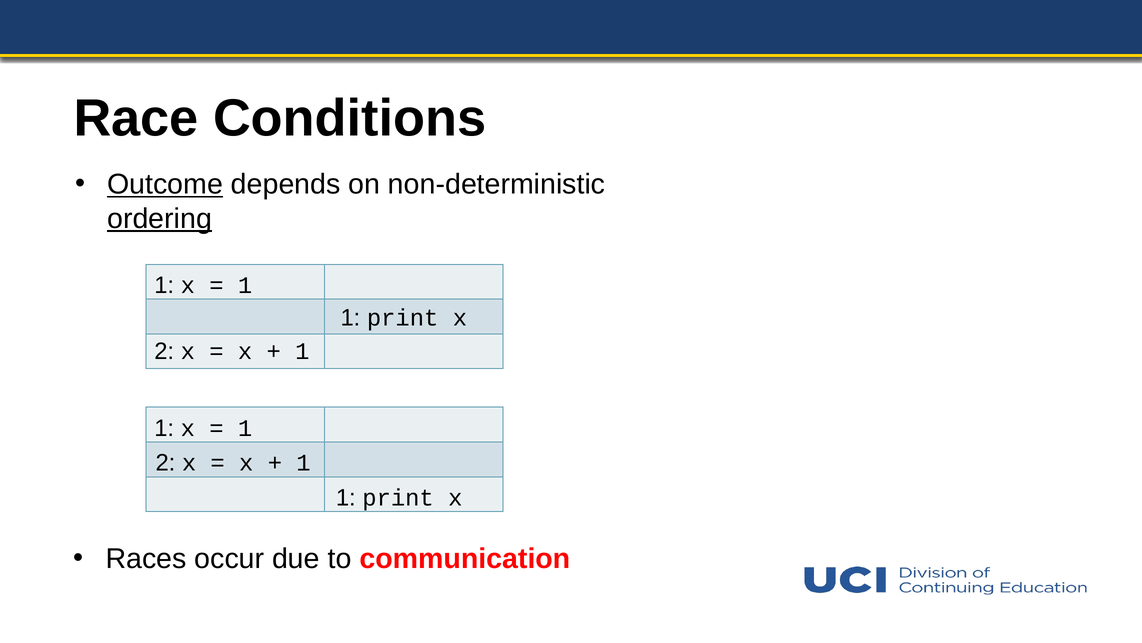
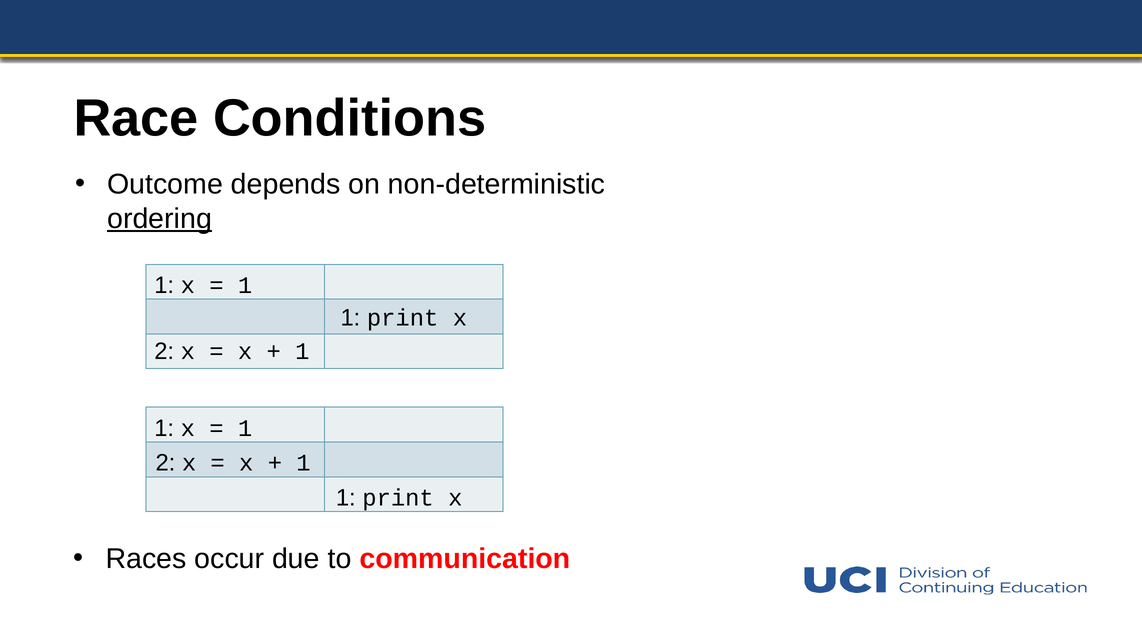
Outcome underline: present -> none
